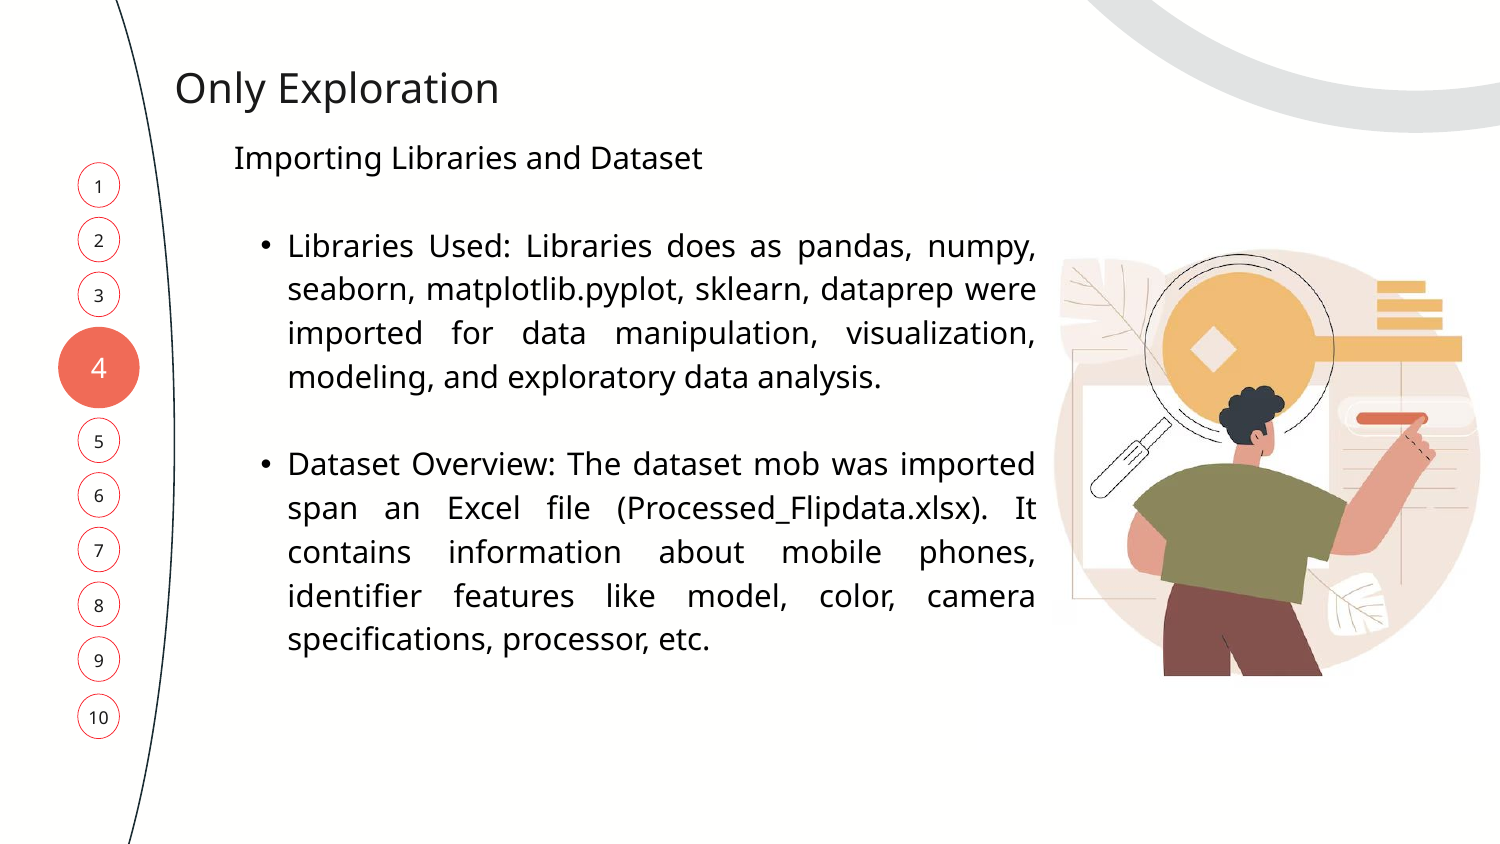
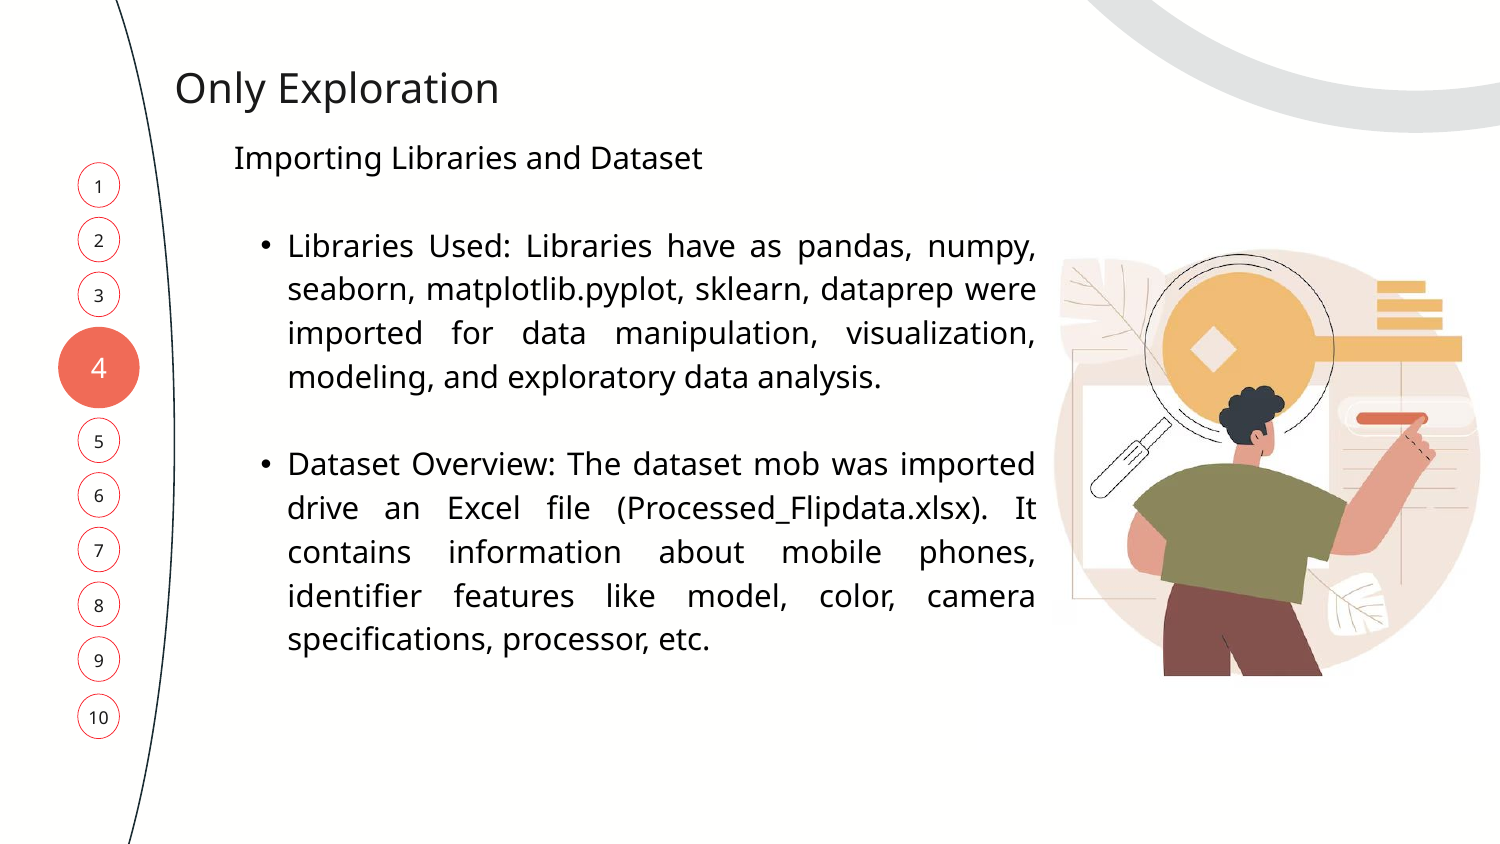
does: does -> have
span: span -> drive
